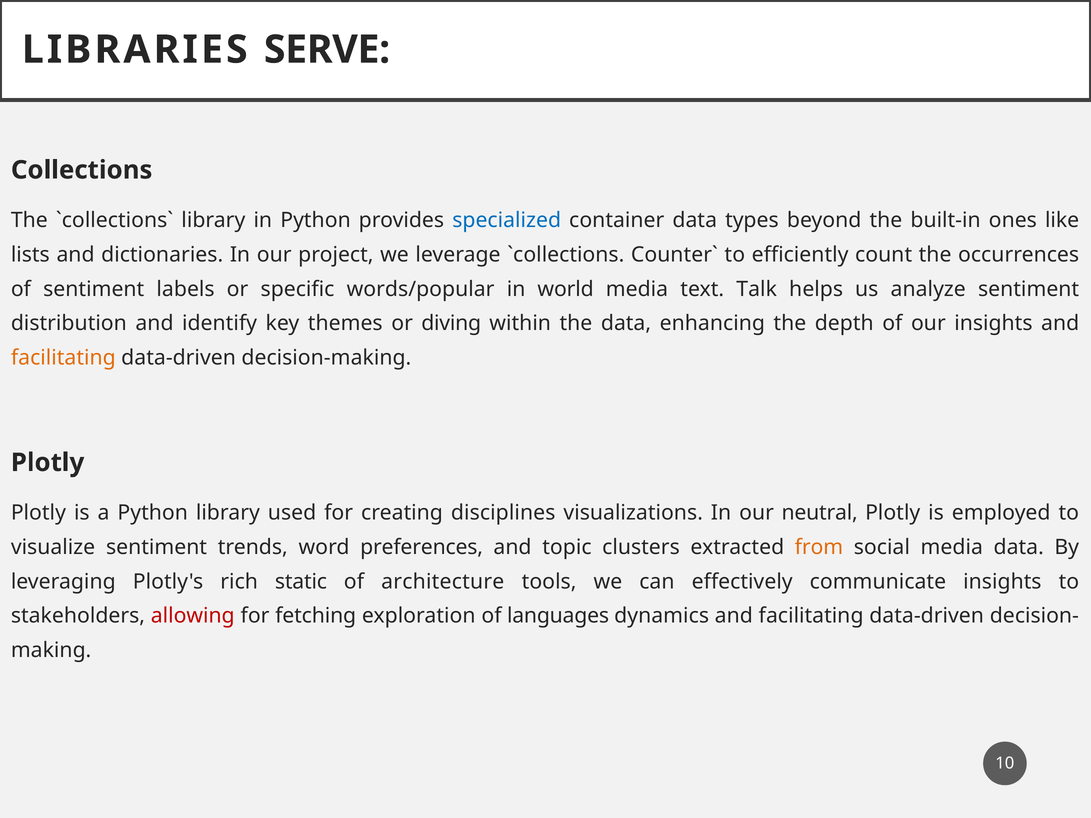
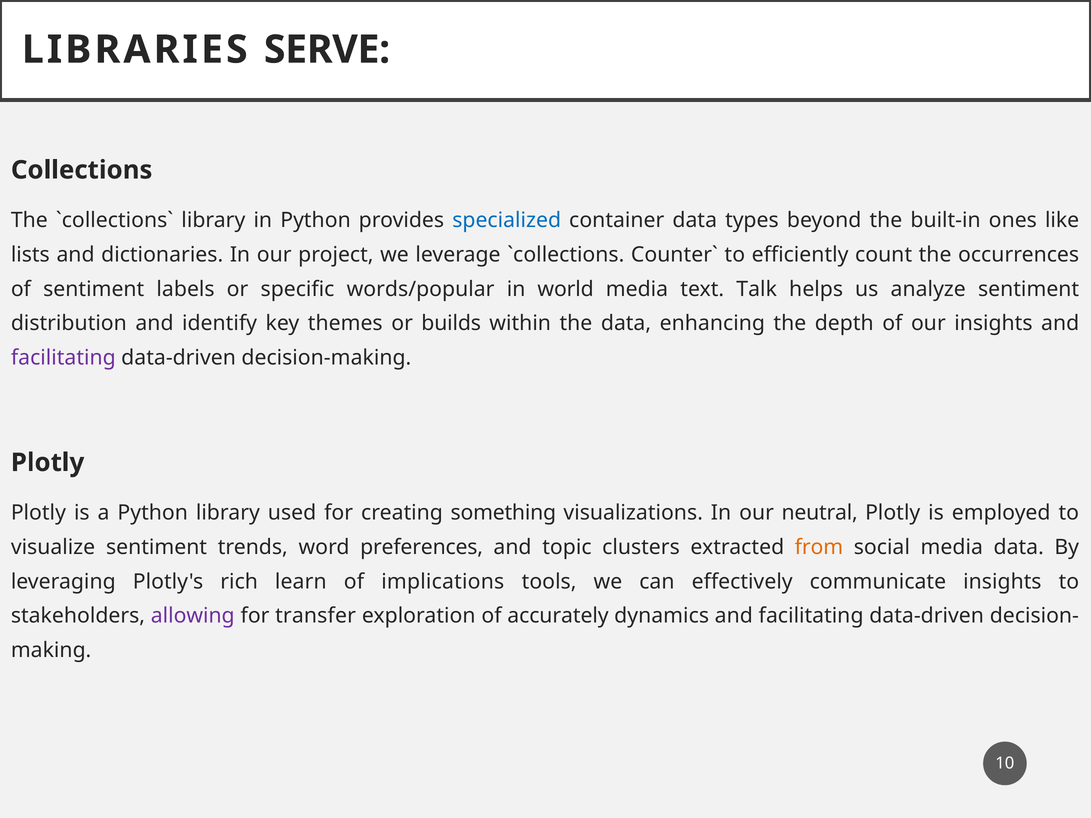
diving: diving -> builds
facilitating at (63, 358) colour: orange -> purple
disciplines: disciplines -> something
static: static -> learn
architecture: architecture -> implications
allowing colour: red -> purple
fetching: fetching -> transfer
languages: languages -> accurately
